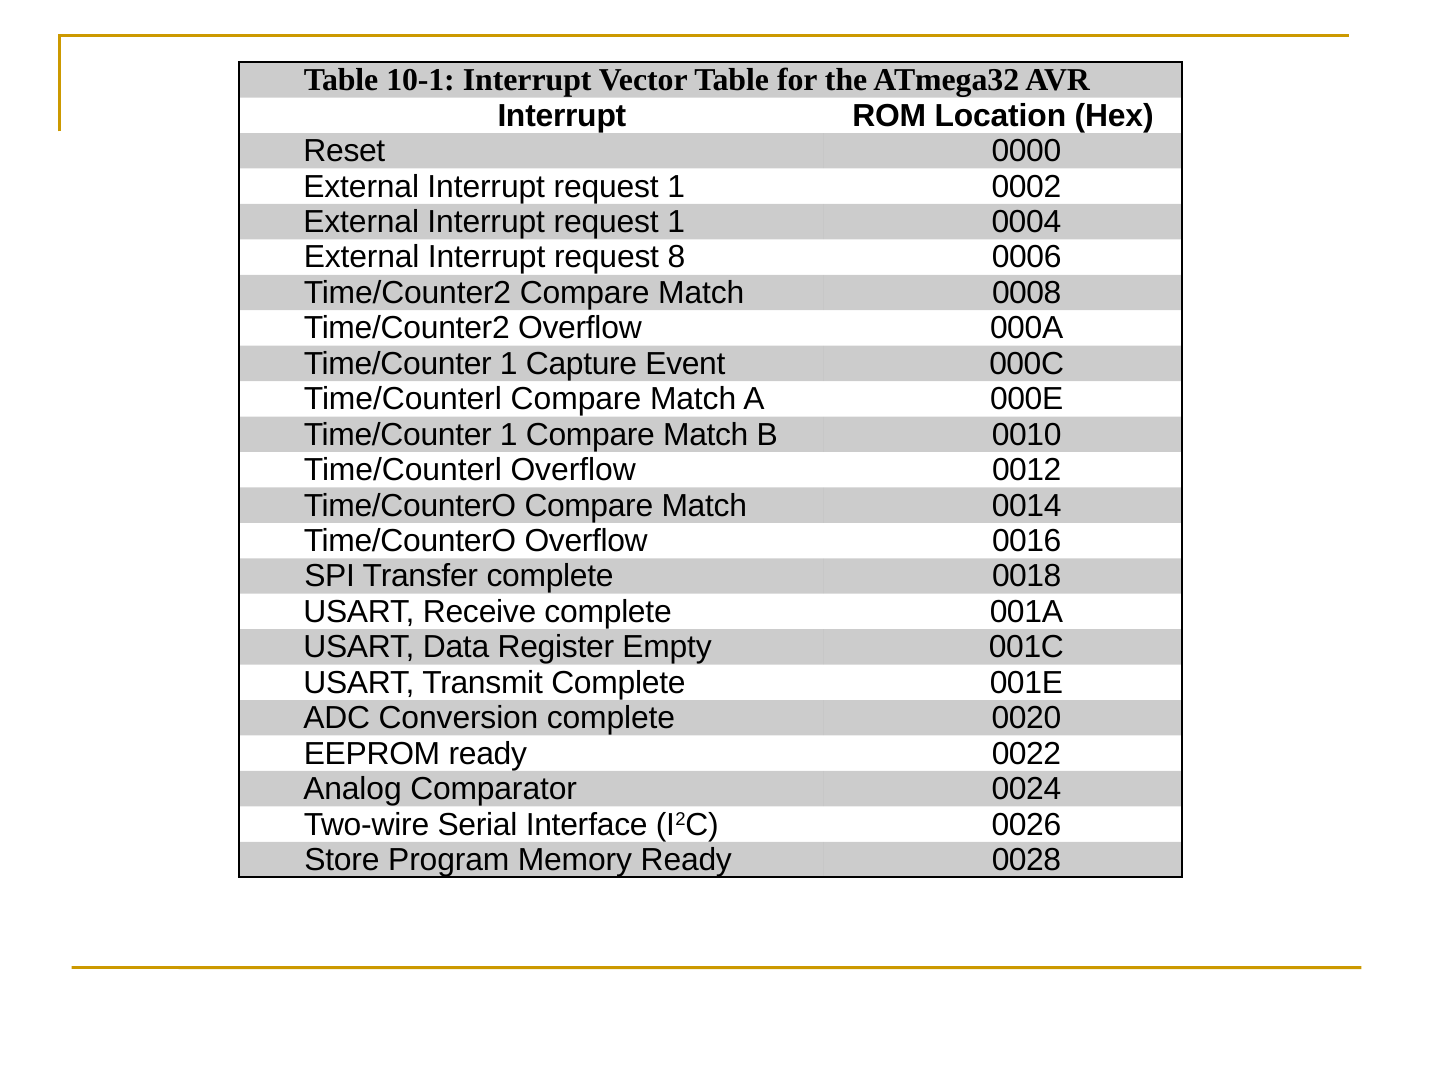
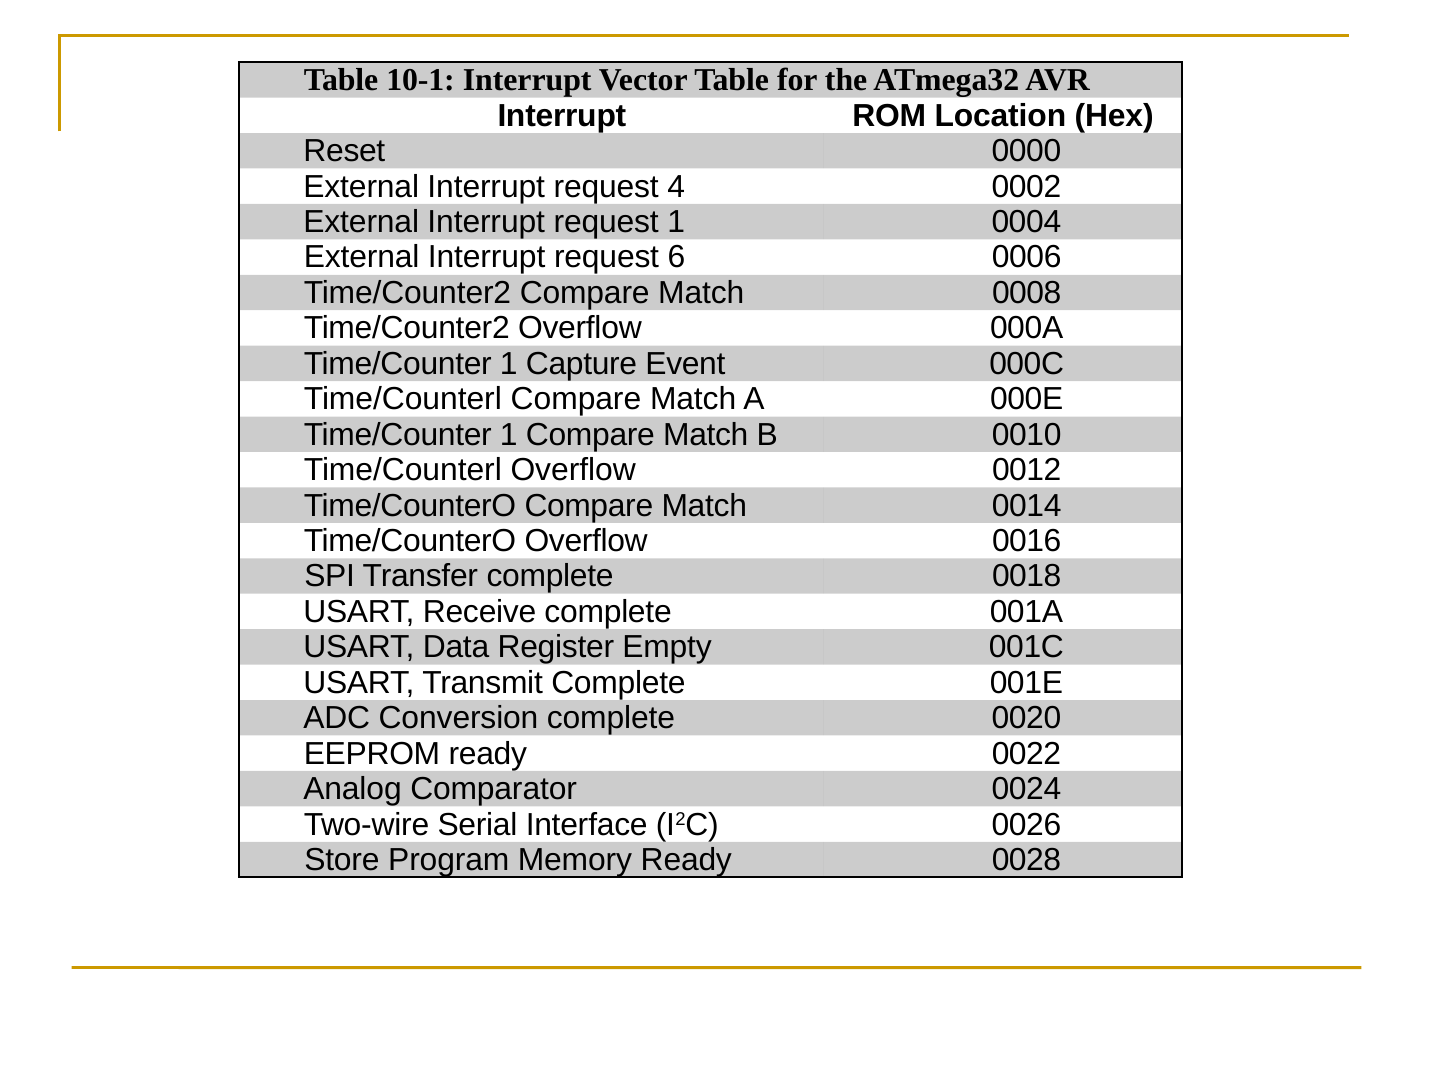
1 at (676, 187): 1 -> 4
8: 8 -> 6
